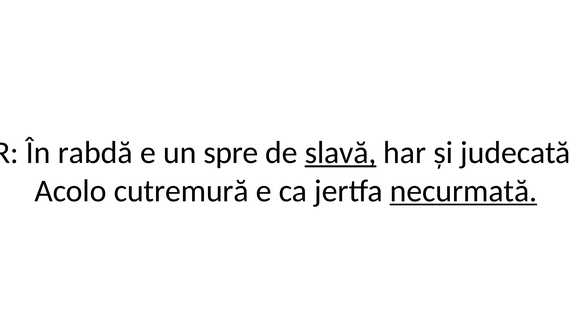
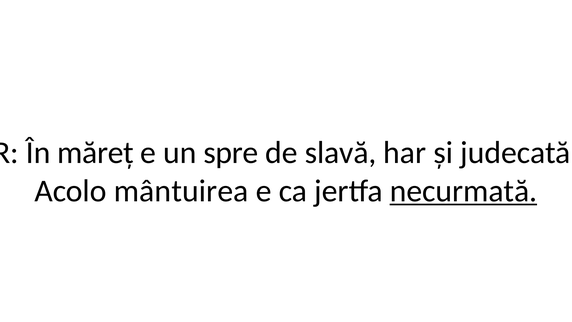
rabdă: rabdă -> măreț
slavă underline: present -> none
cutremură: cutremură -> mântuirea
